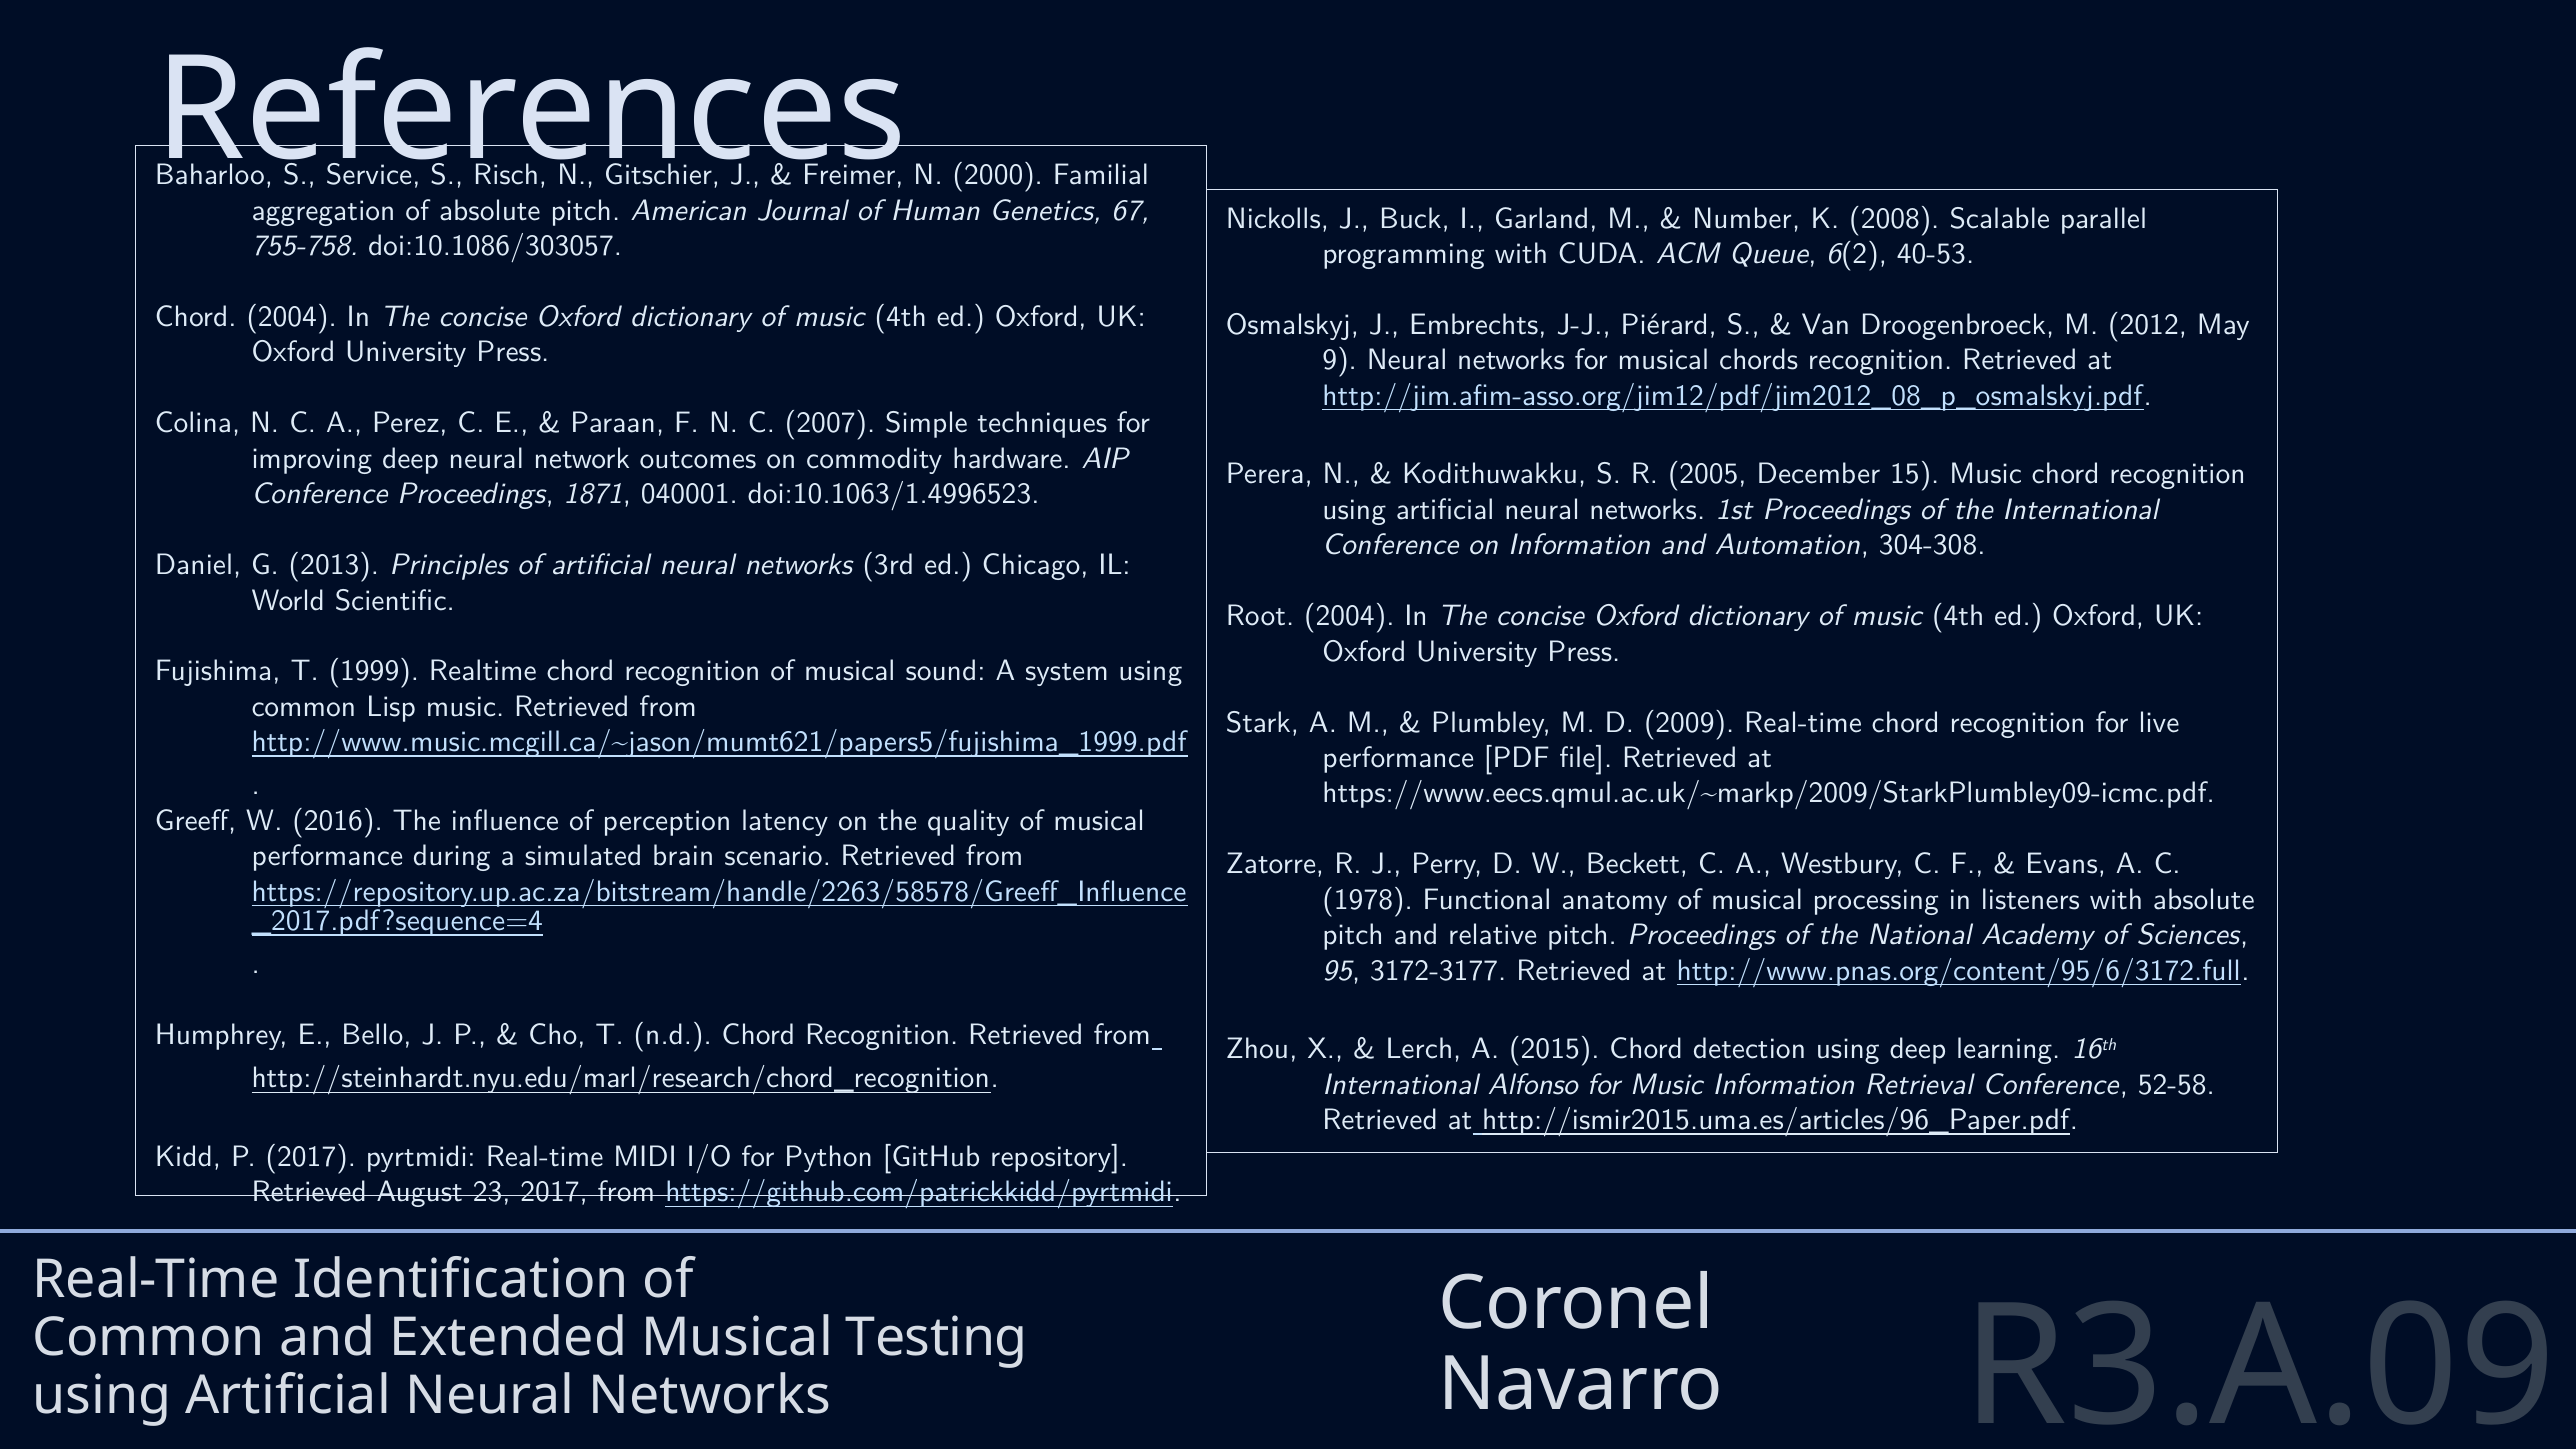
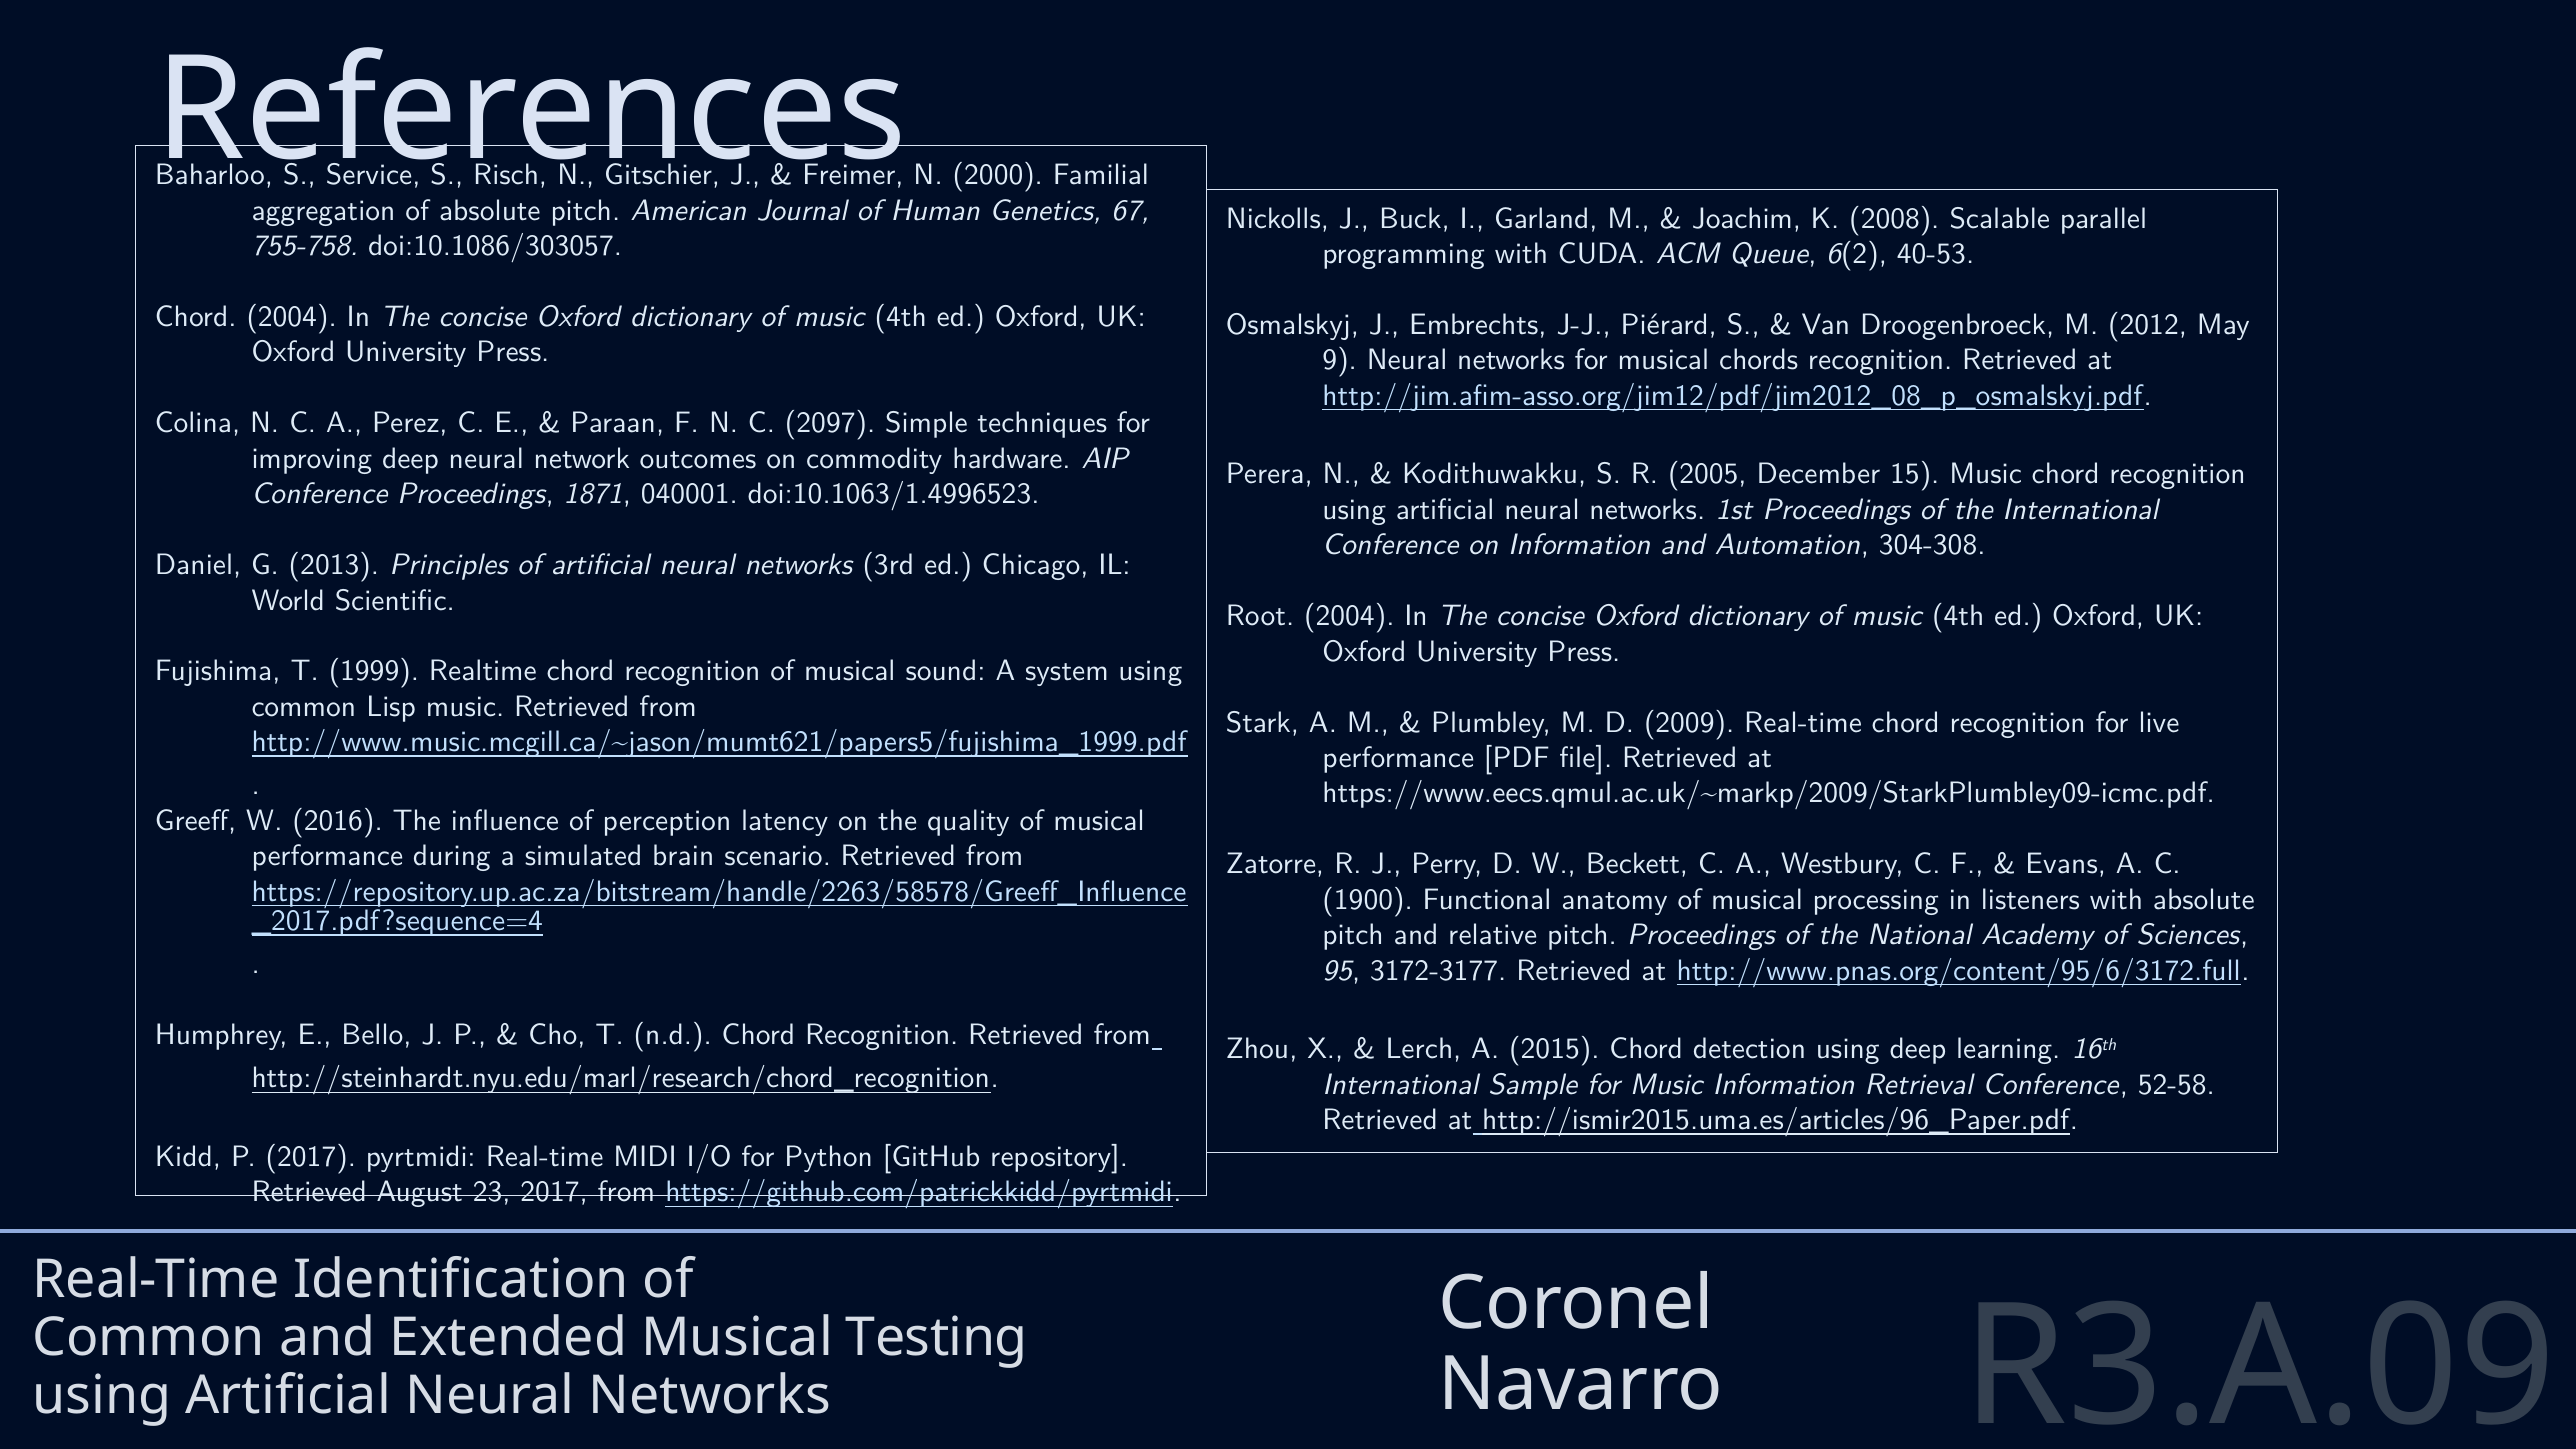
Number: Number -> Joachim
2007: 2007 -> 2097
1978: 1978 -> 1900
Alfonso: Alfonso -> Sample
